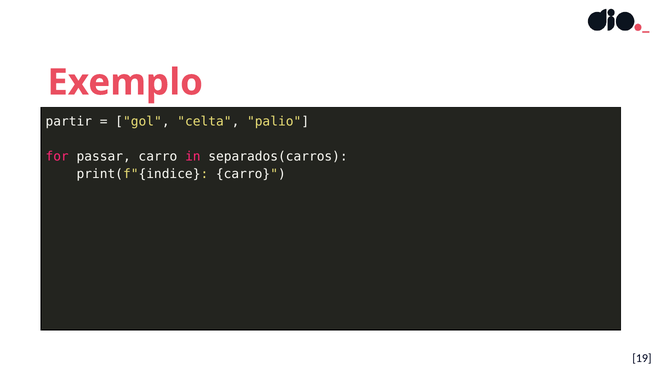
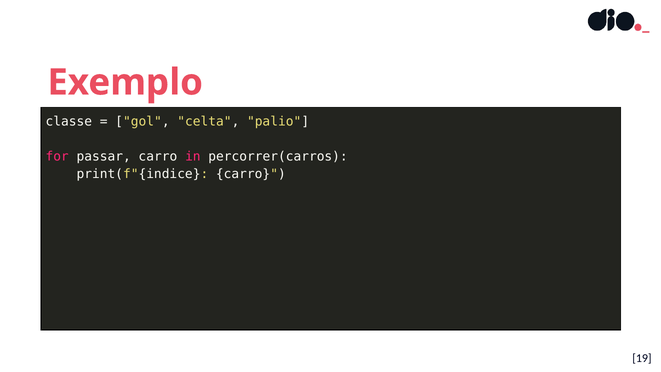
partir: partir -> classe
separados(carros: separados(carros -> percorrer(carros
